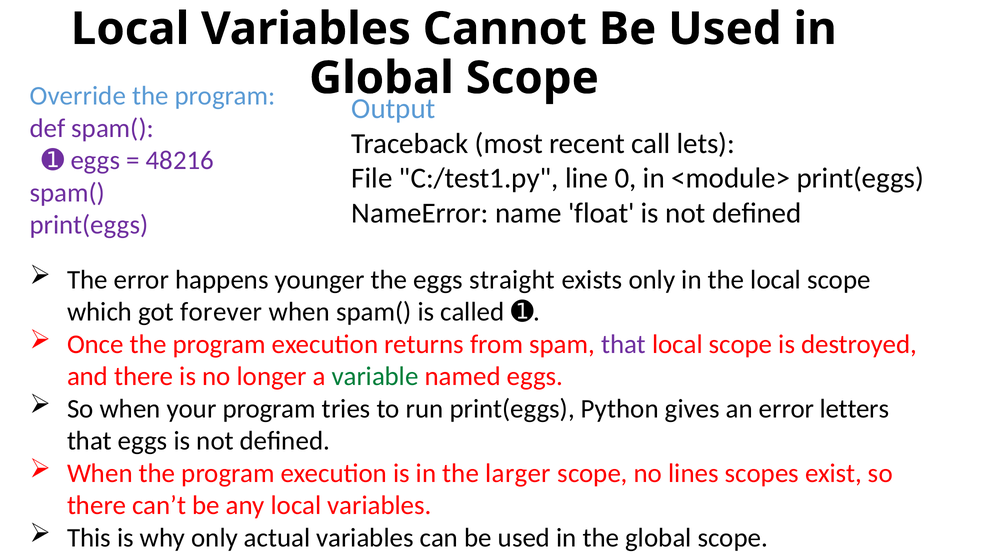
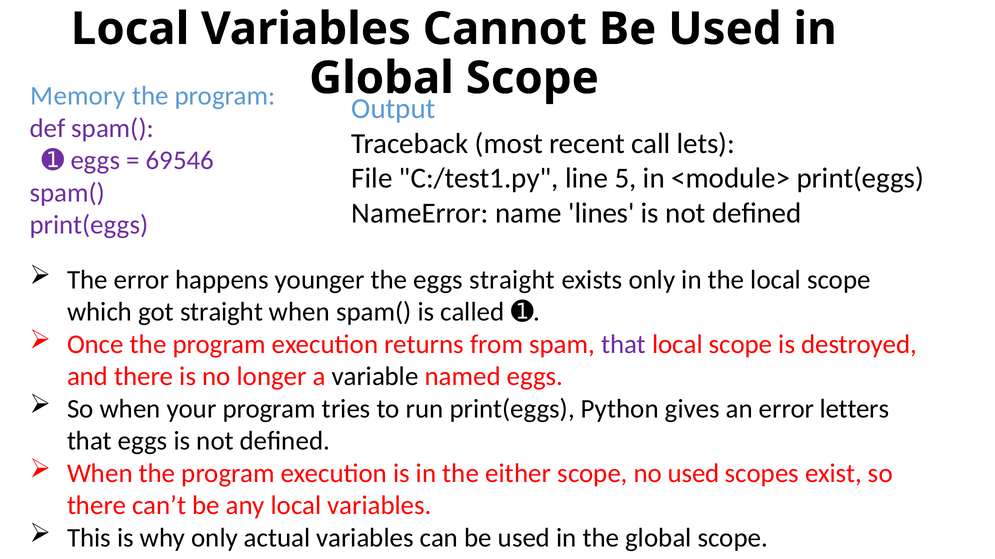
Override: Override -> Memory
48216: 48216 -> 69546
0: 0 -> 5
float: float -> lines
got forever: forever -> straight
variable colour: green -> black
larger: larger -> either
no lines: lines -> used
